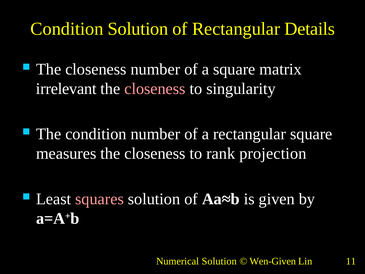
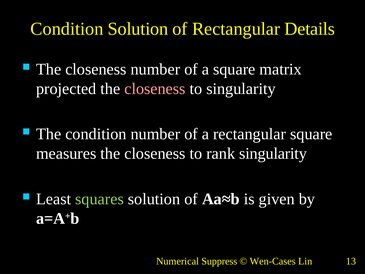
irrelevant: irrelevant -> projected
rank projection: projection -> singularity
squares colour: pink -> light green
Numerical Solution: Solution -> Suppress
Wen-Given: Wen-Given -> Wen-Cases
11: 11 -> 13
